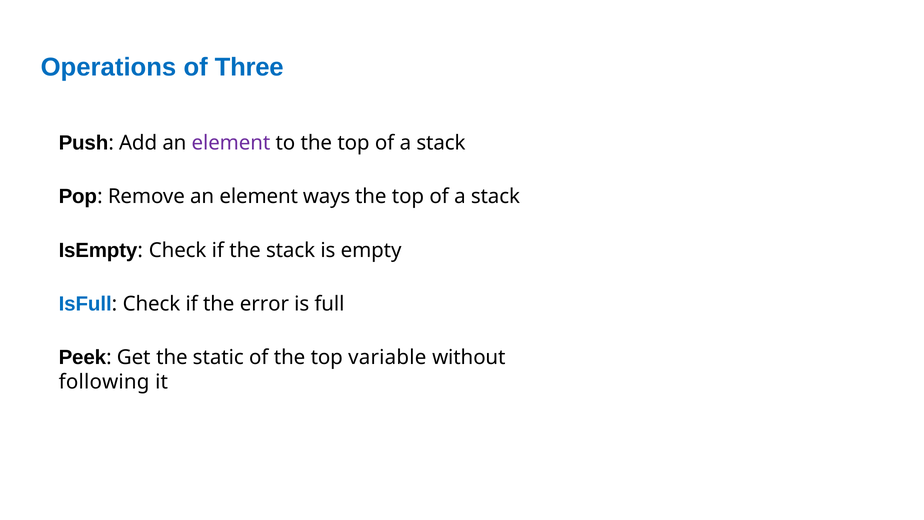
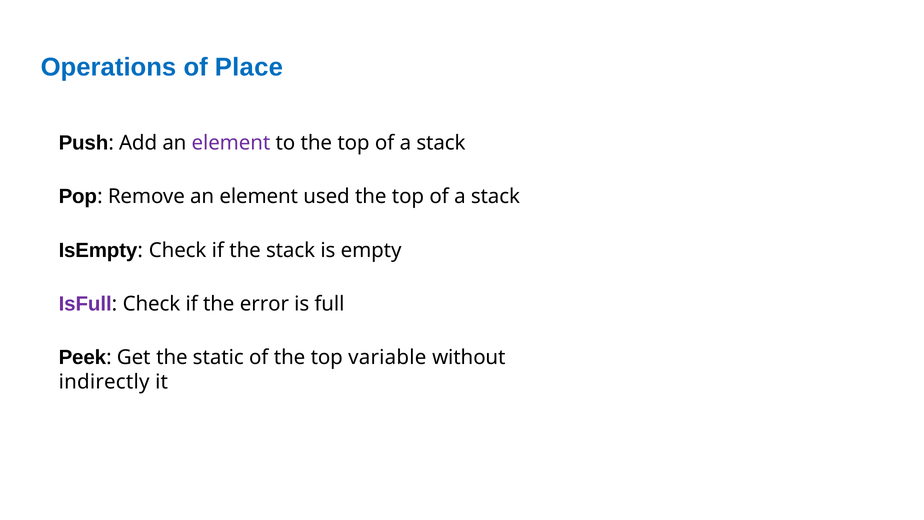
Three: Three -> Place
ways: ways -> used
IsFull colour: blue -> purple
following: following -> indirectly
